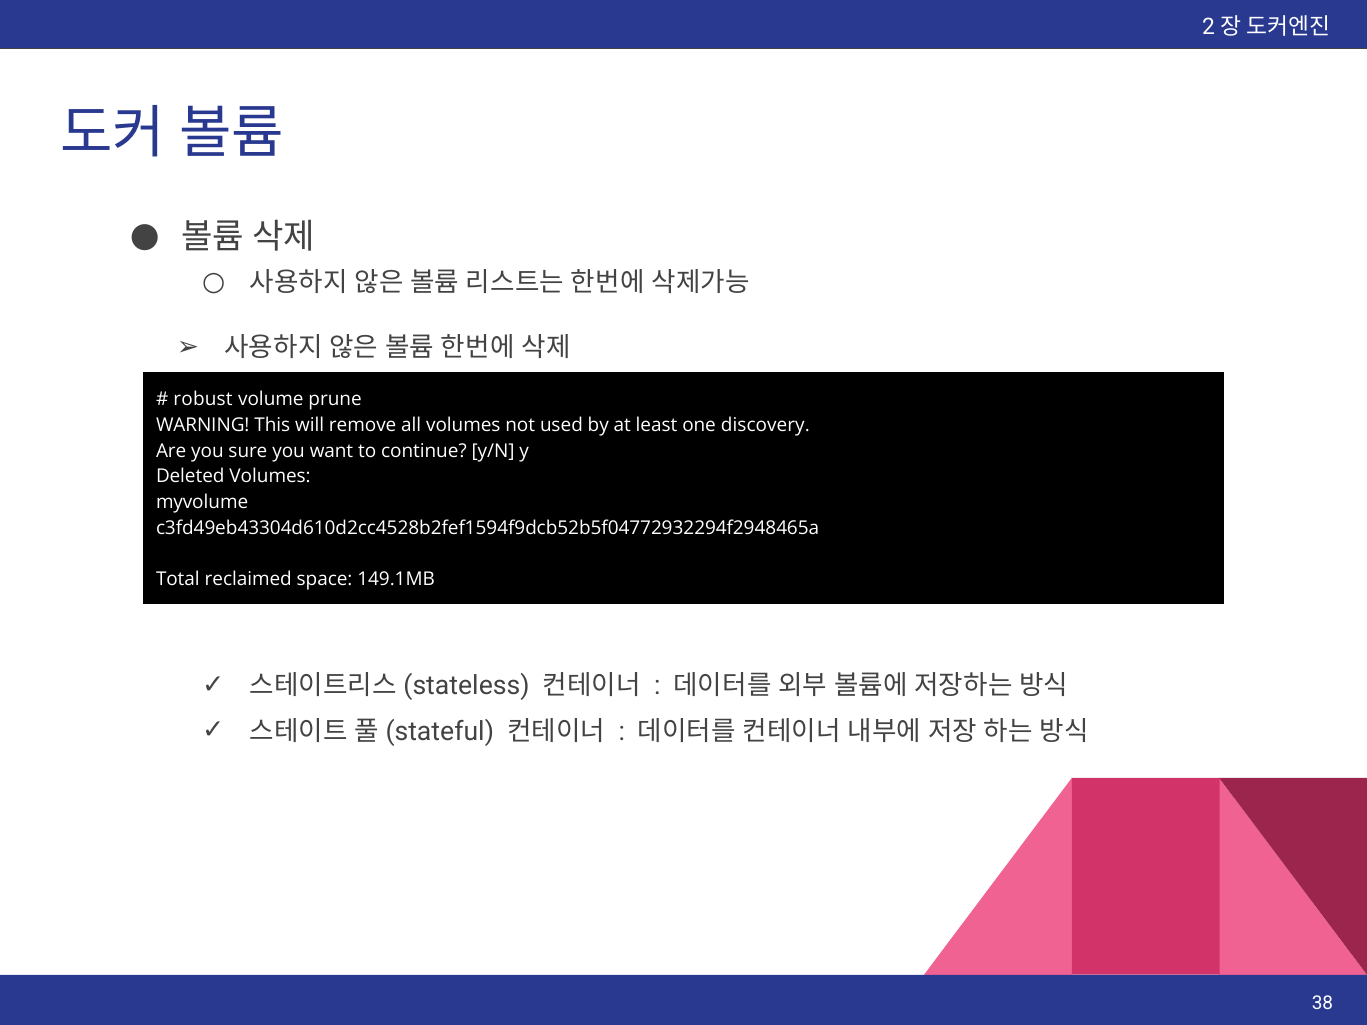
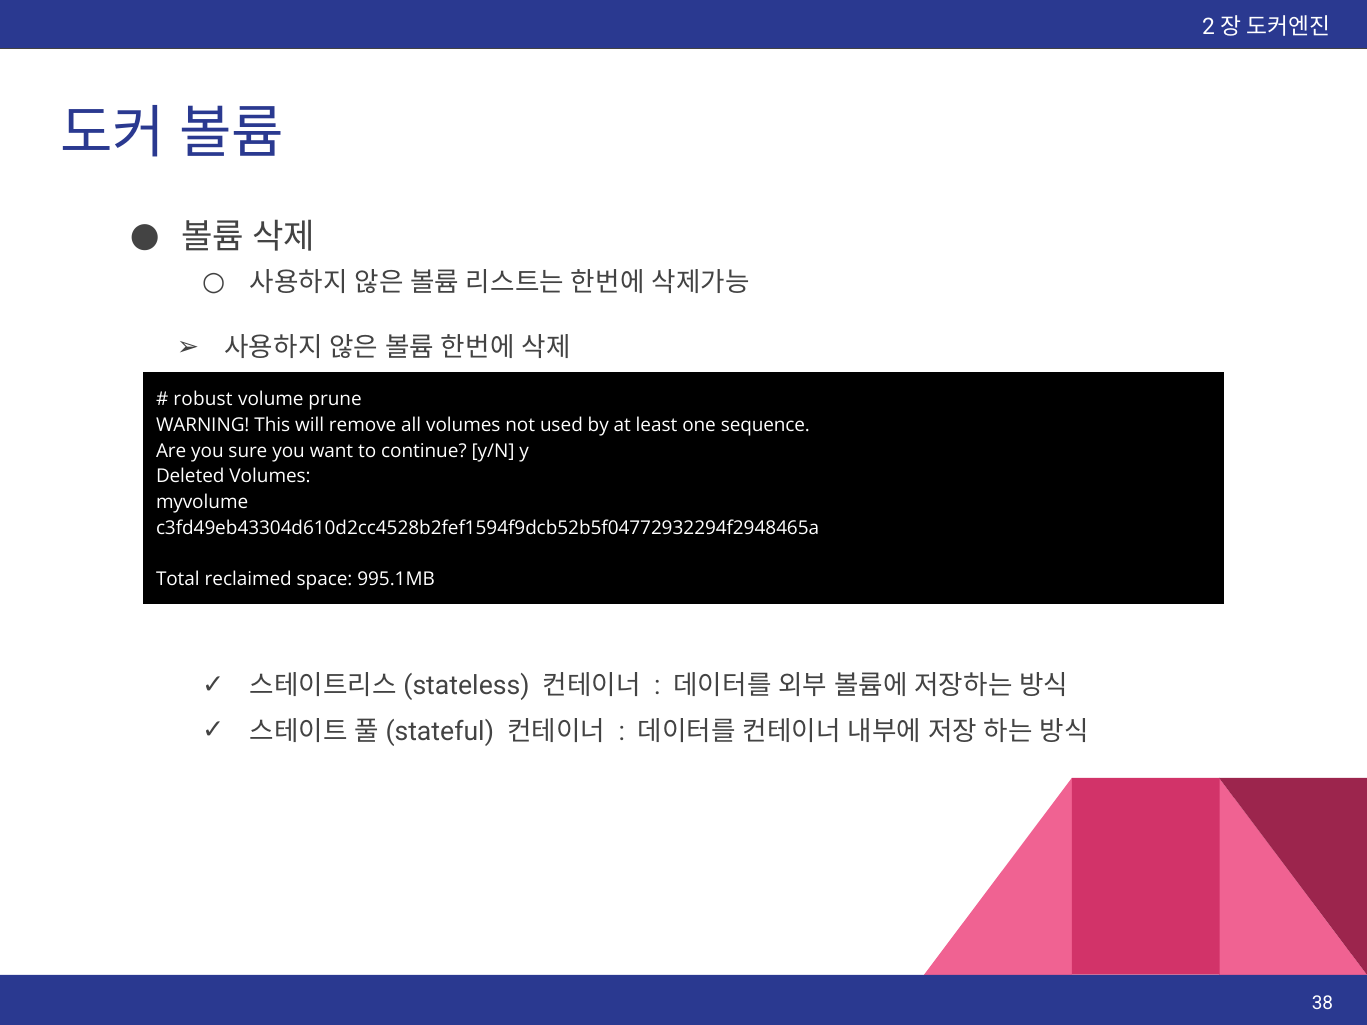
discovery: discovery -> sequence
149.1MB: 149.1MB -> 995.1MB
